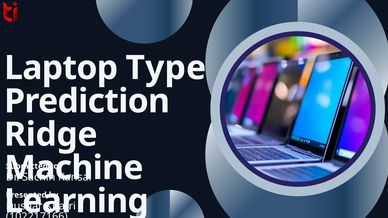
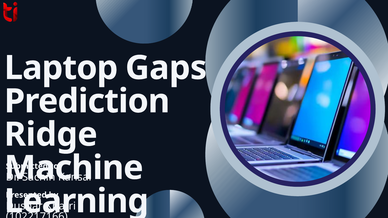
Type: Type -> Gaps
